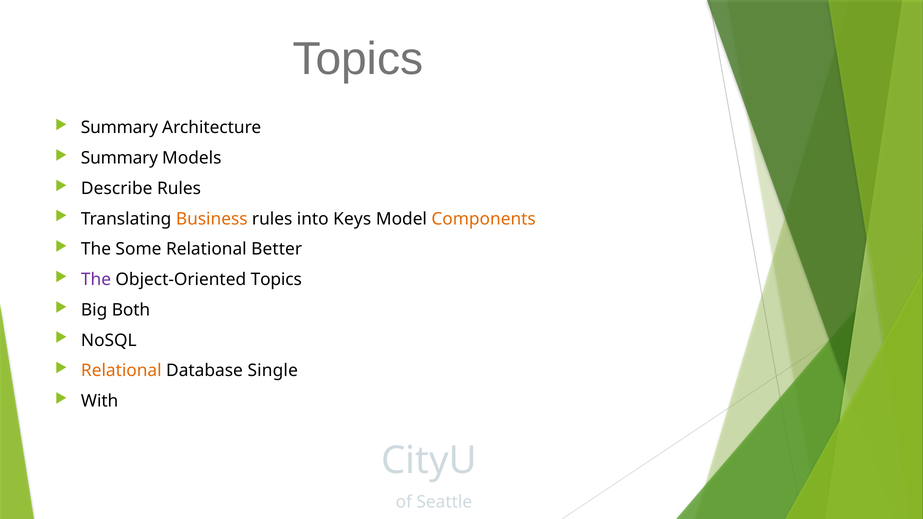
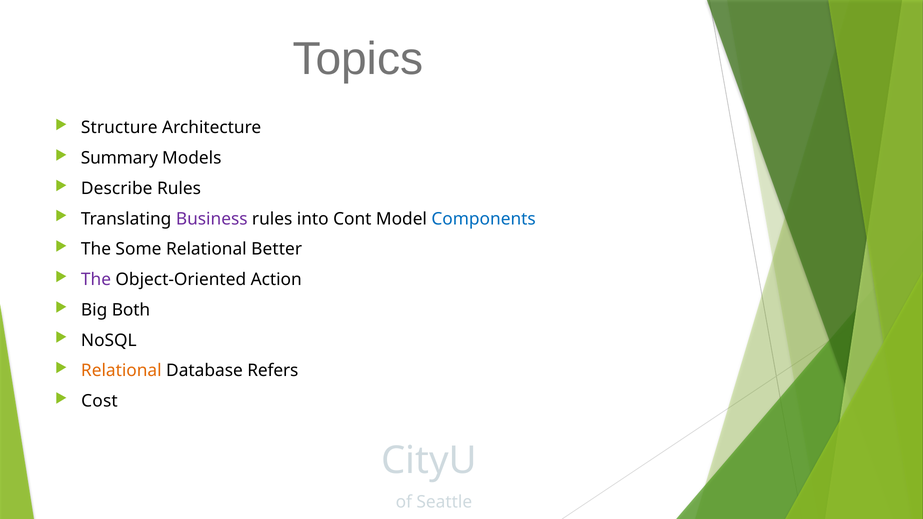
Summary at (119, 128): Summary -> Structure
Business colour: orange -> purple
Keys: Keys -> Cont
Components colour: orange -> blue
Object-Oriented Topics: Topics -> Action
Single: Single -> Refers
With: With -> Cost
